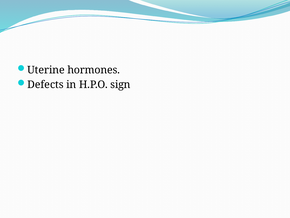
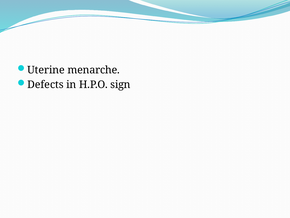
hormones: hormones -> menarche
